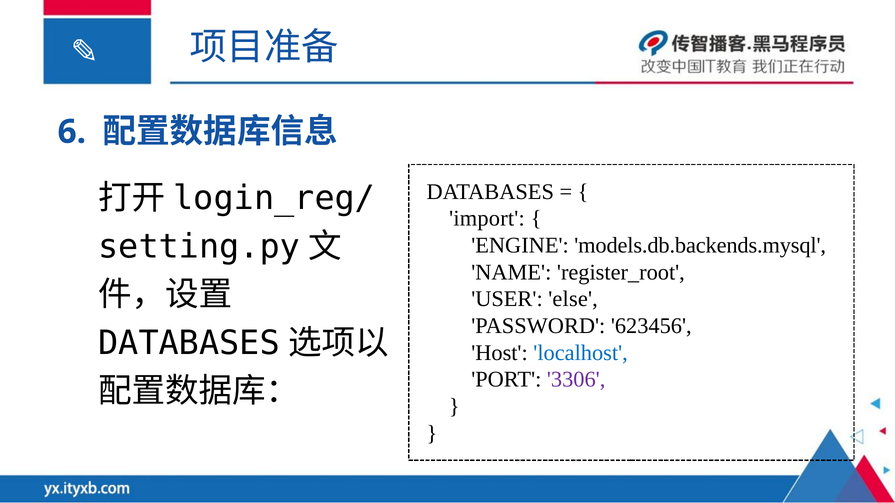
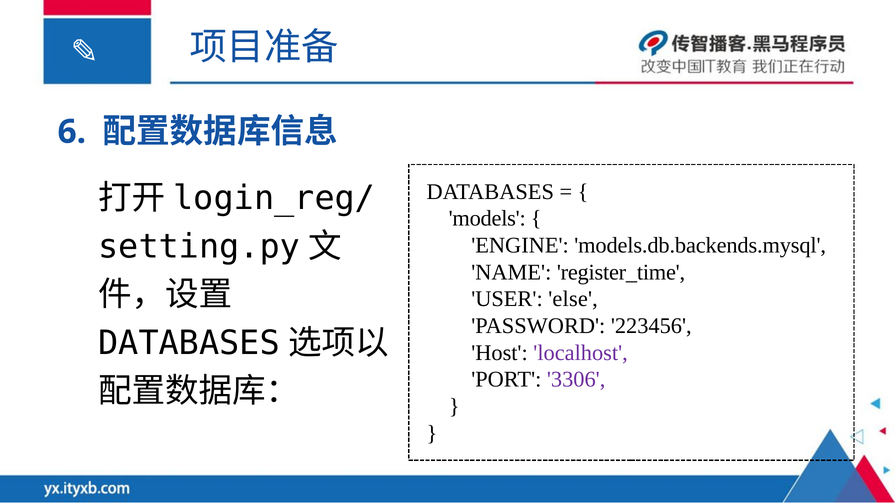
import: import -> models
register_root: register_root -> register_time
623456: 623456 -> 223456
localhost colour: blue -> purple
